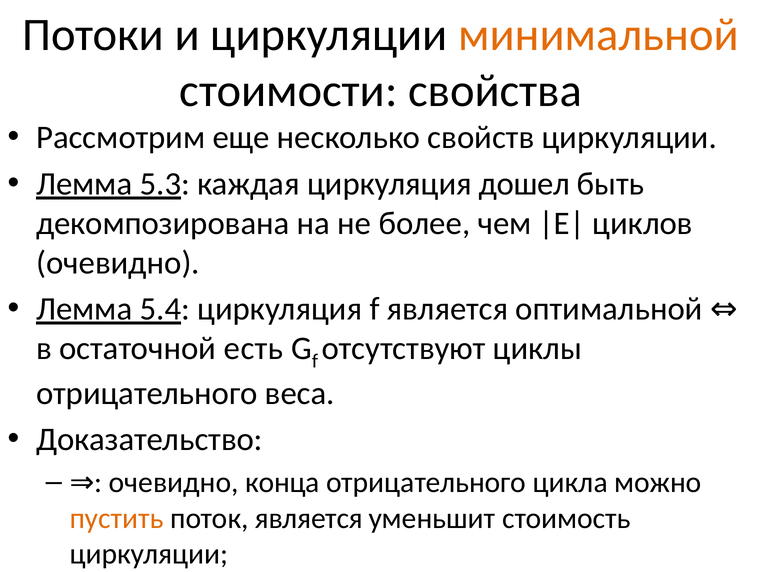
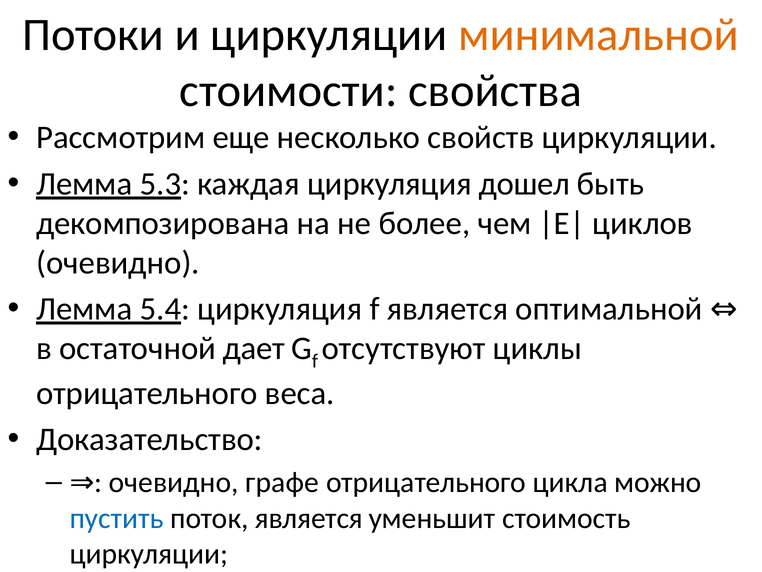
есть: есть -> дает
конца: конца -> графе
пустить colour: orange -> blue
